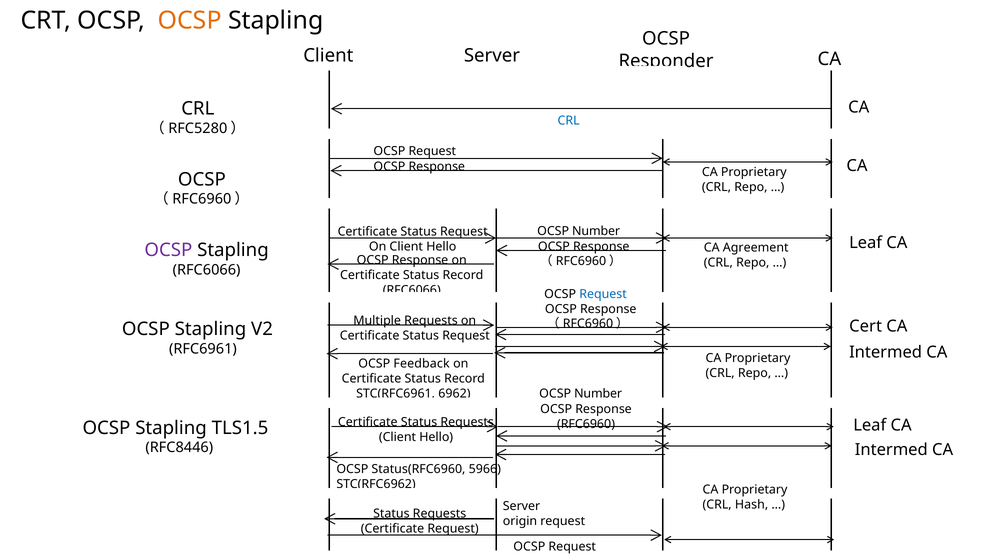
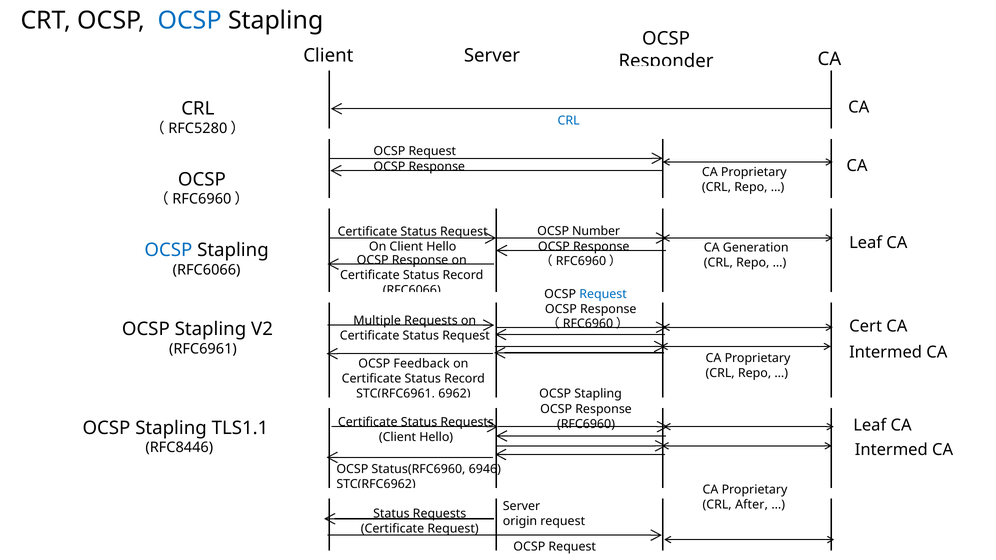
OCSP at (190, 21) colour: orange -> blue
Agreement: Agreement -> Generation
OCSP at (168, 250) colour: purple -> blue
Number at (598, 394): Number -> Stapling
TLS1.5: TLS1.5 -> TLS1.1
5966: 5966 -> 6946
Hash: Hash -> After
